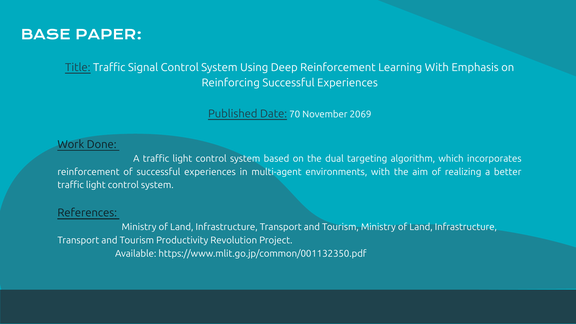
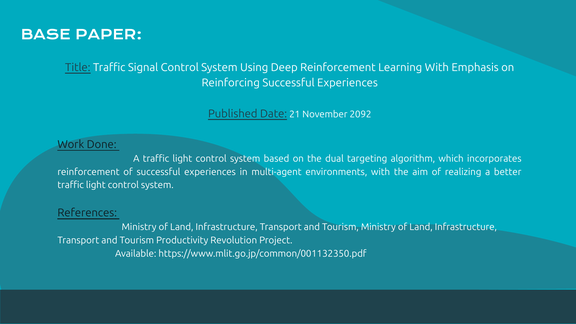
70: 70 -> 21
2069: 2069 -> 2092
